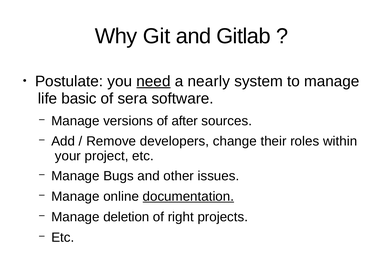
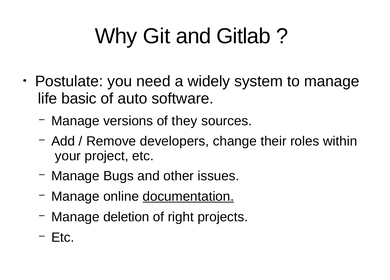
need underline: present -> none
nearly: nearly -> widely
sera: sera -> auto
after: after -> they
